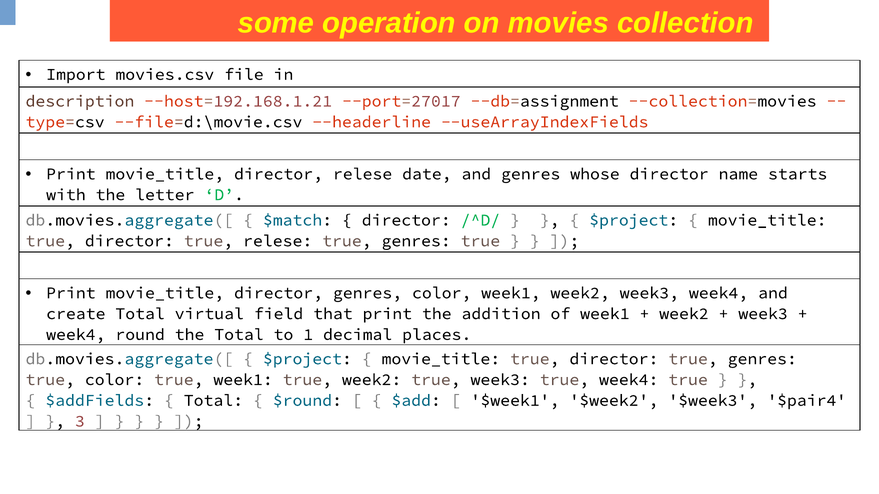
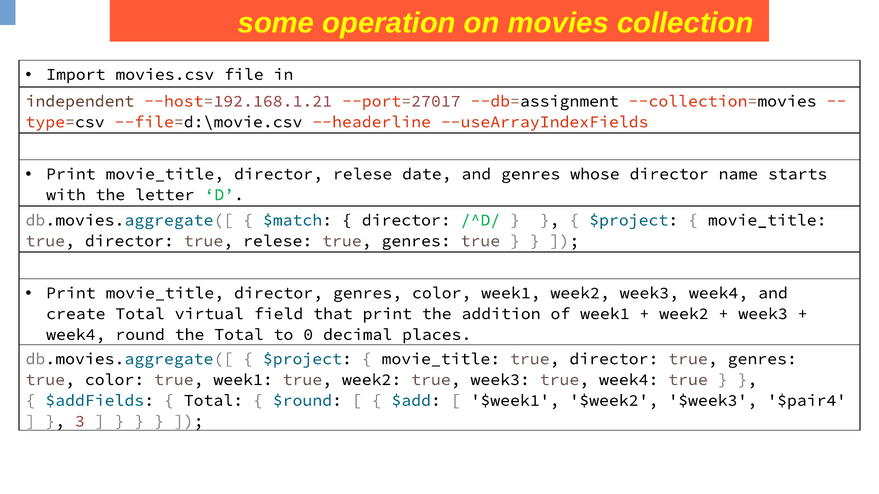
description: description -> independent
1: 1 -> 0
